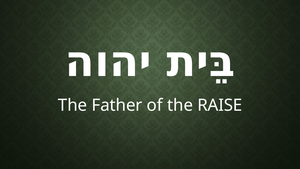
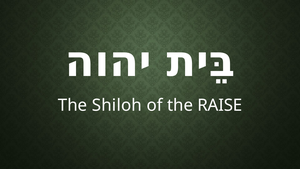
Father: Father -> Shiloh
